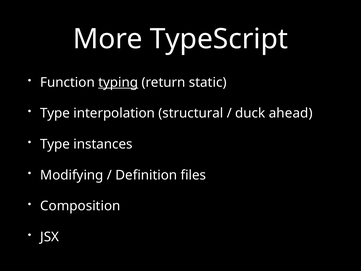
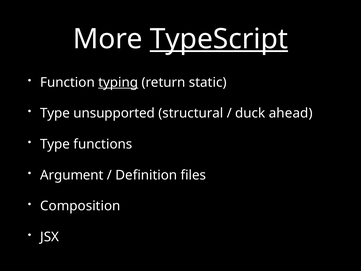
TypeScript underline: none -> present
interpolation: interpolation -> unsupported
instances: instances -> functions
Modifying: Modifying -> Argument
